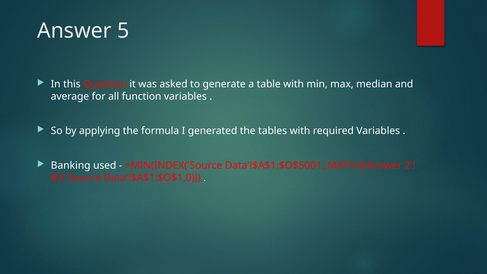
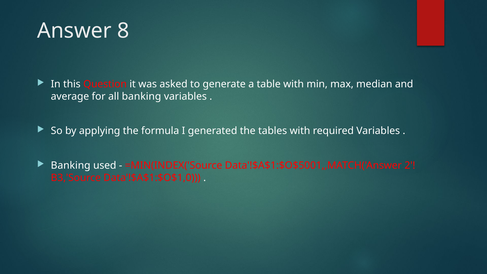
5: 5 -> 8
all function: function -> banking
